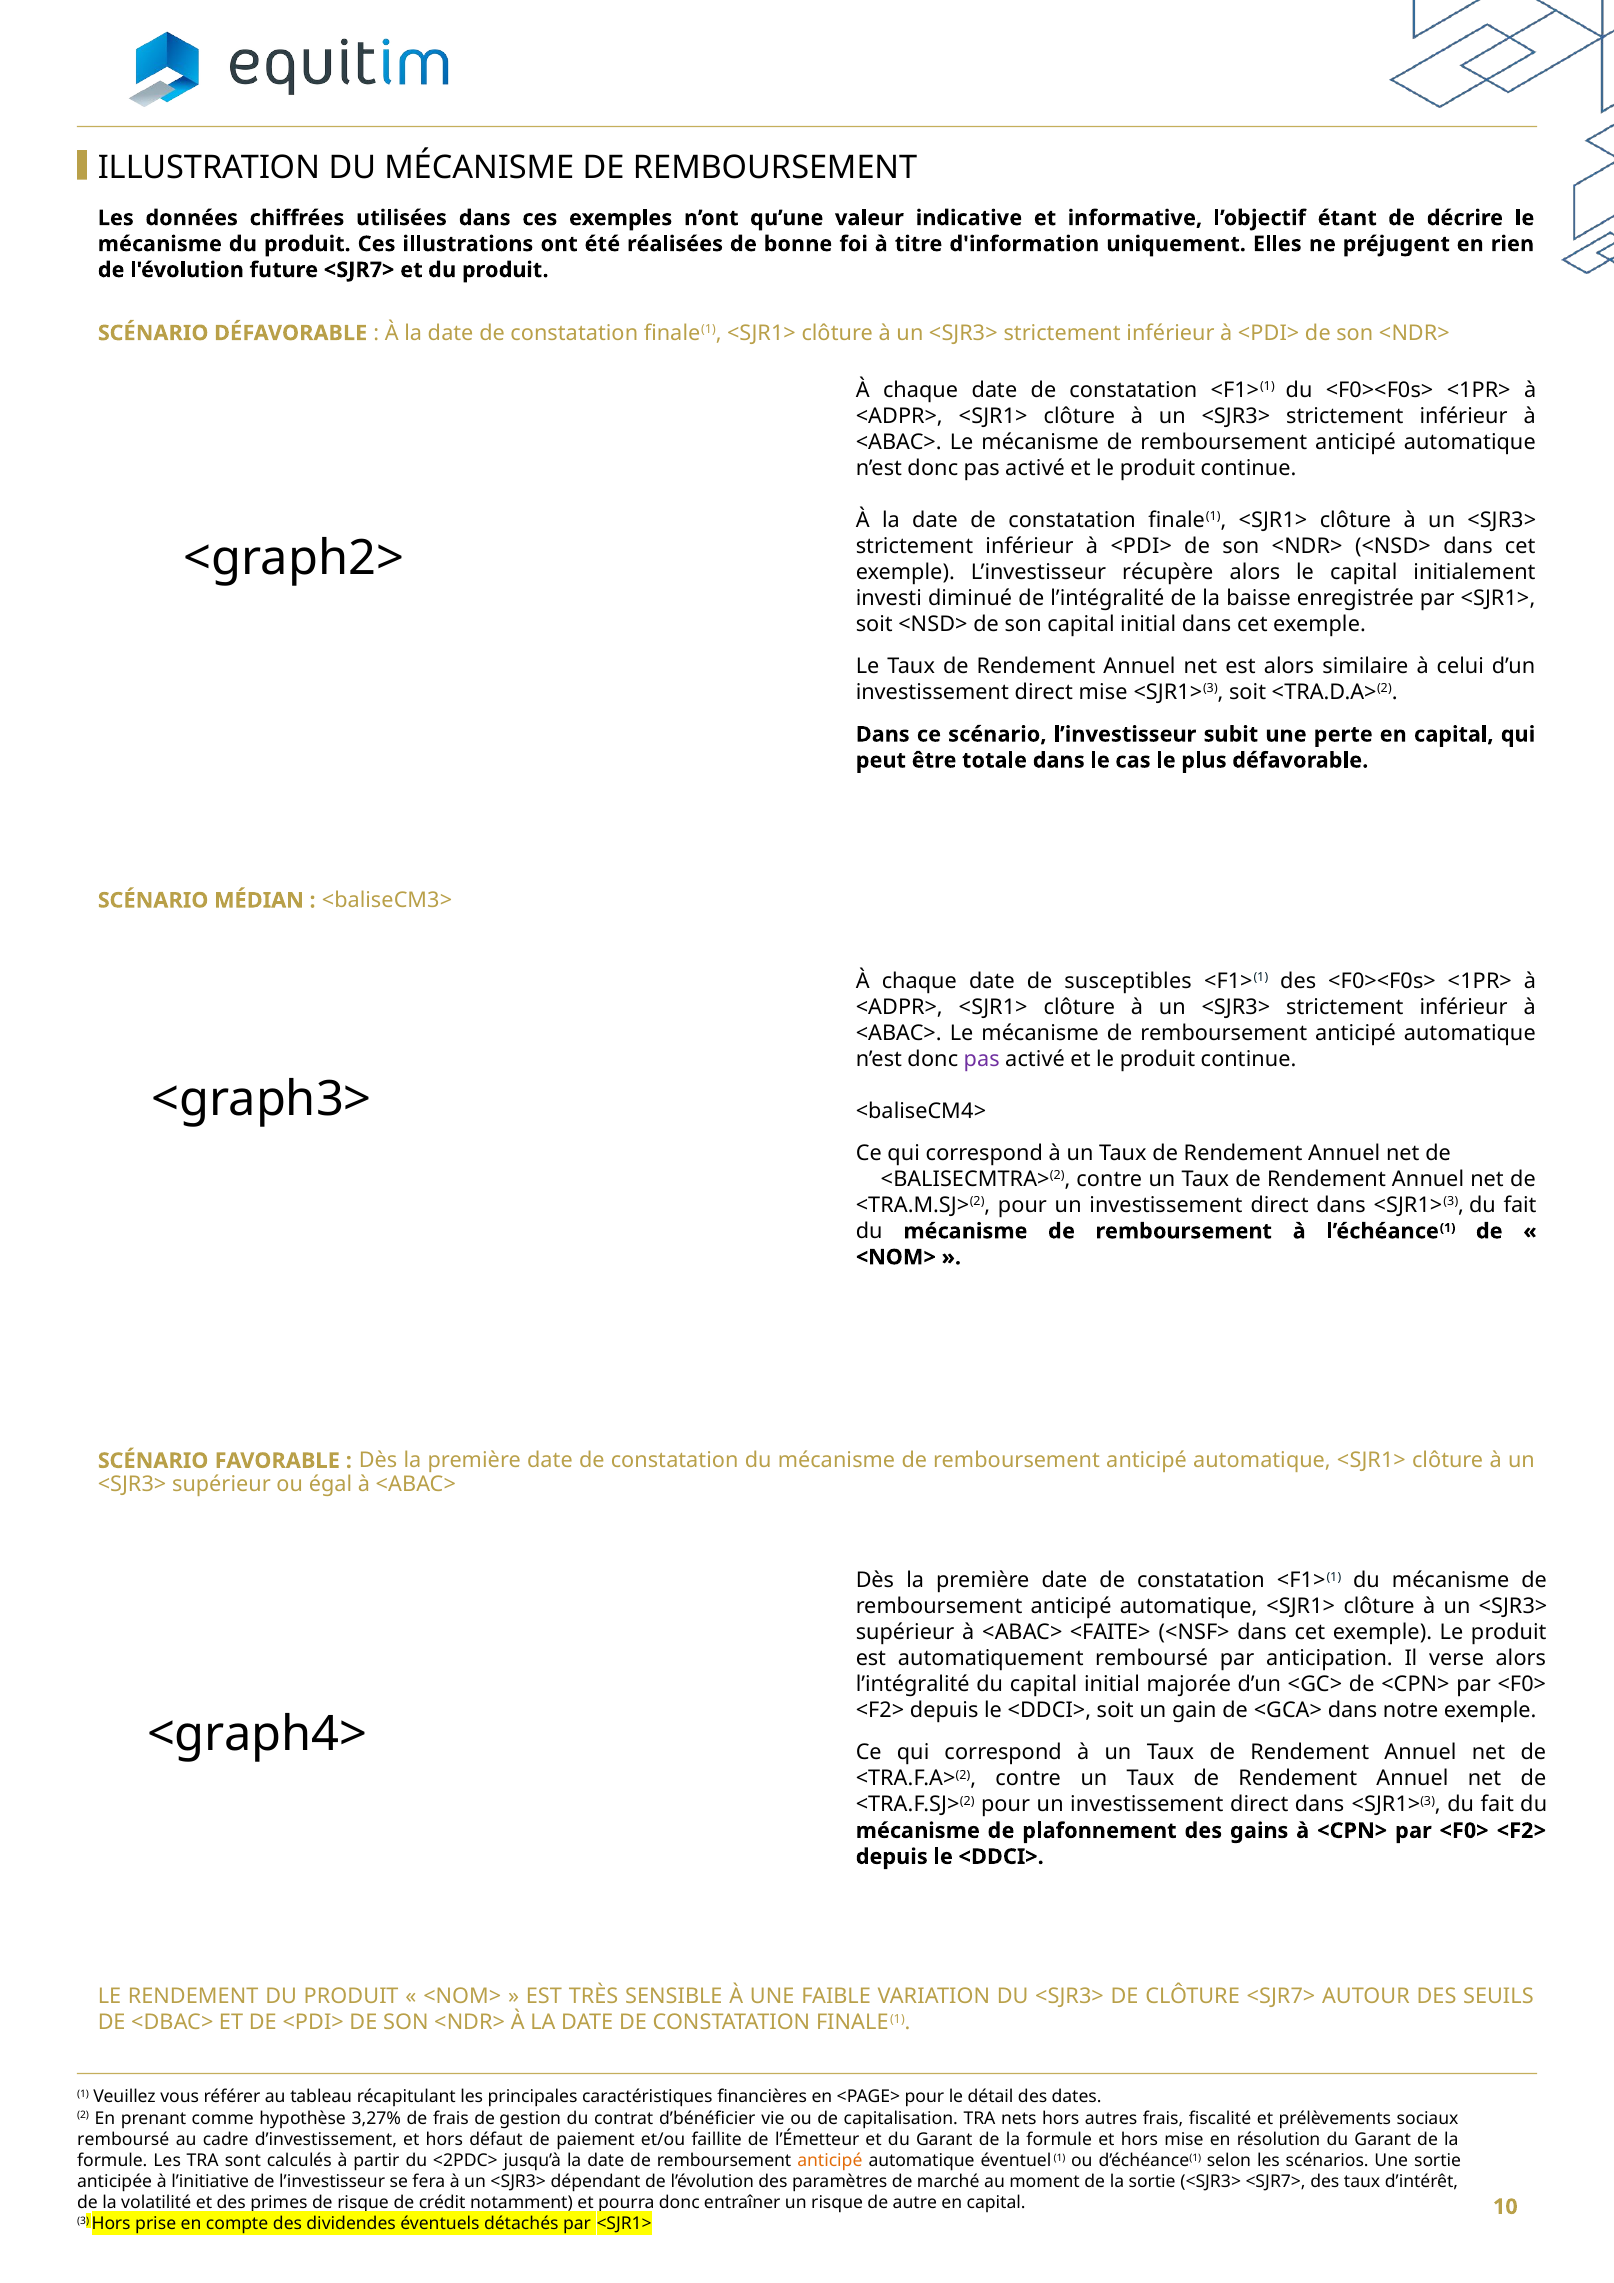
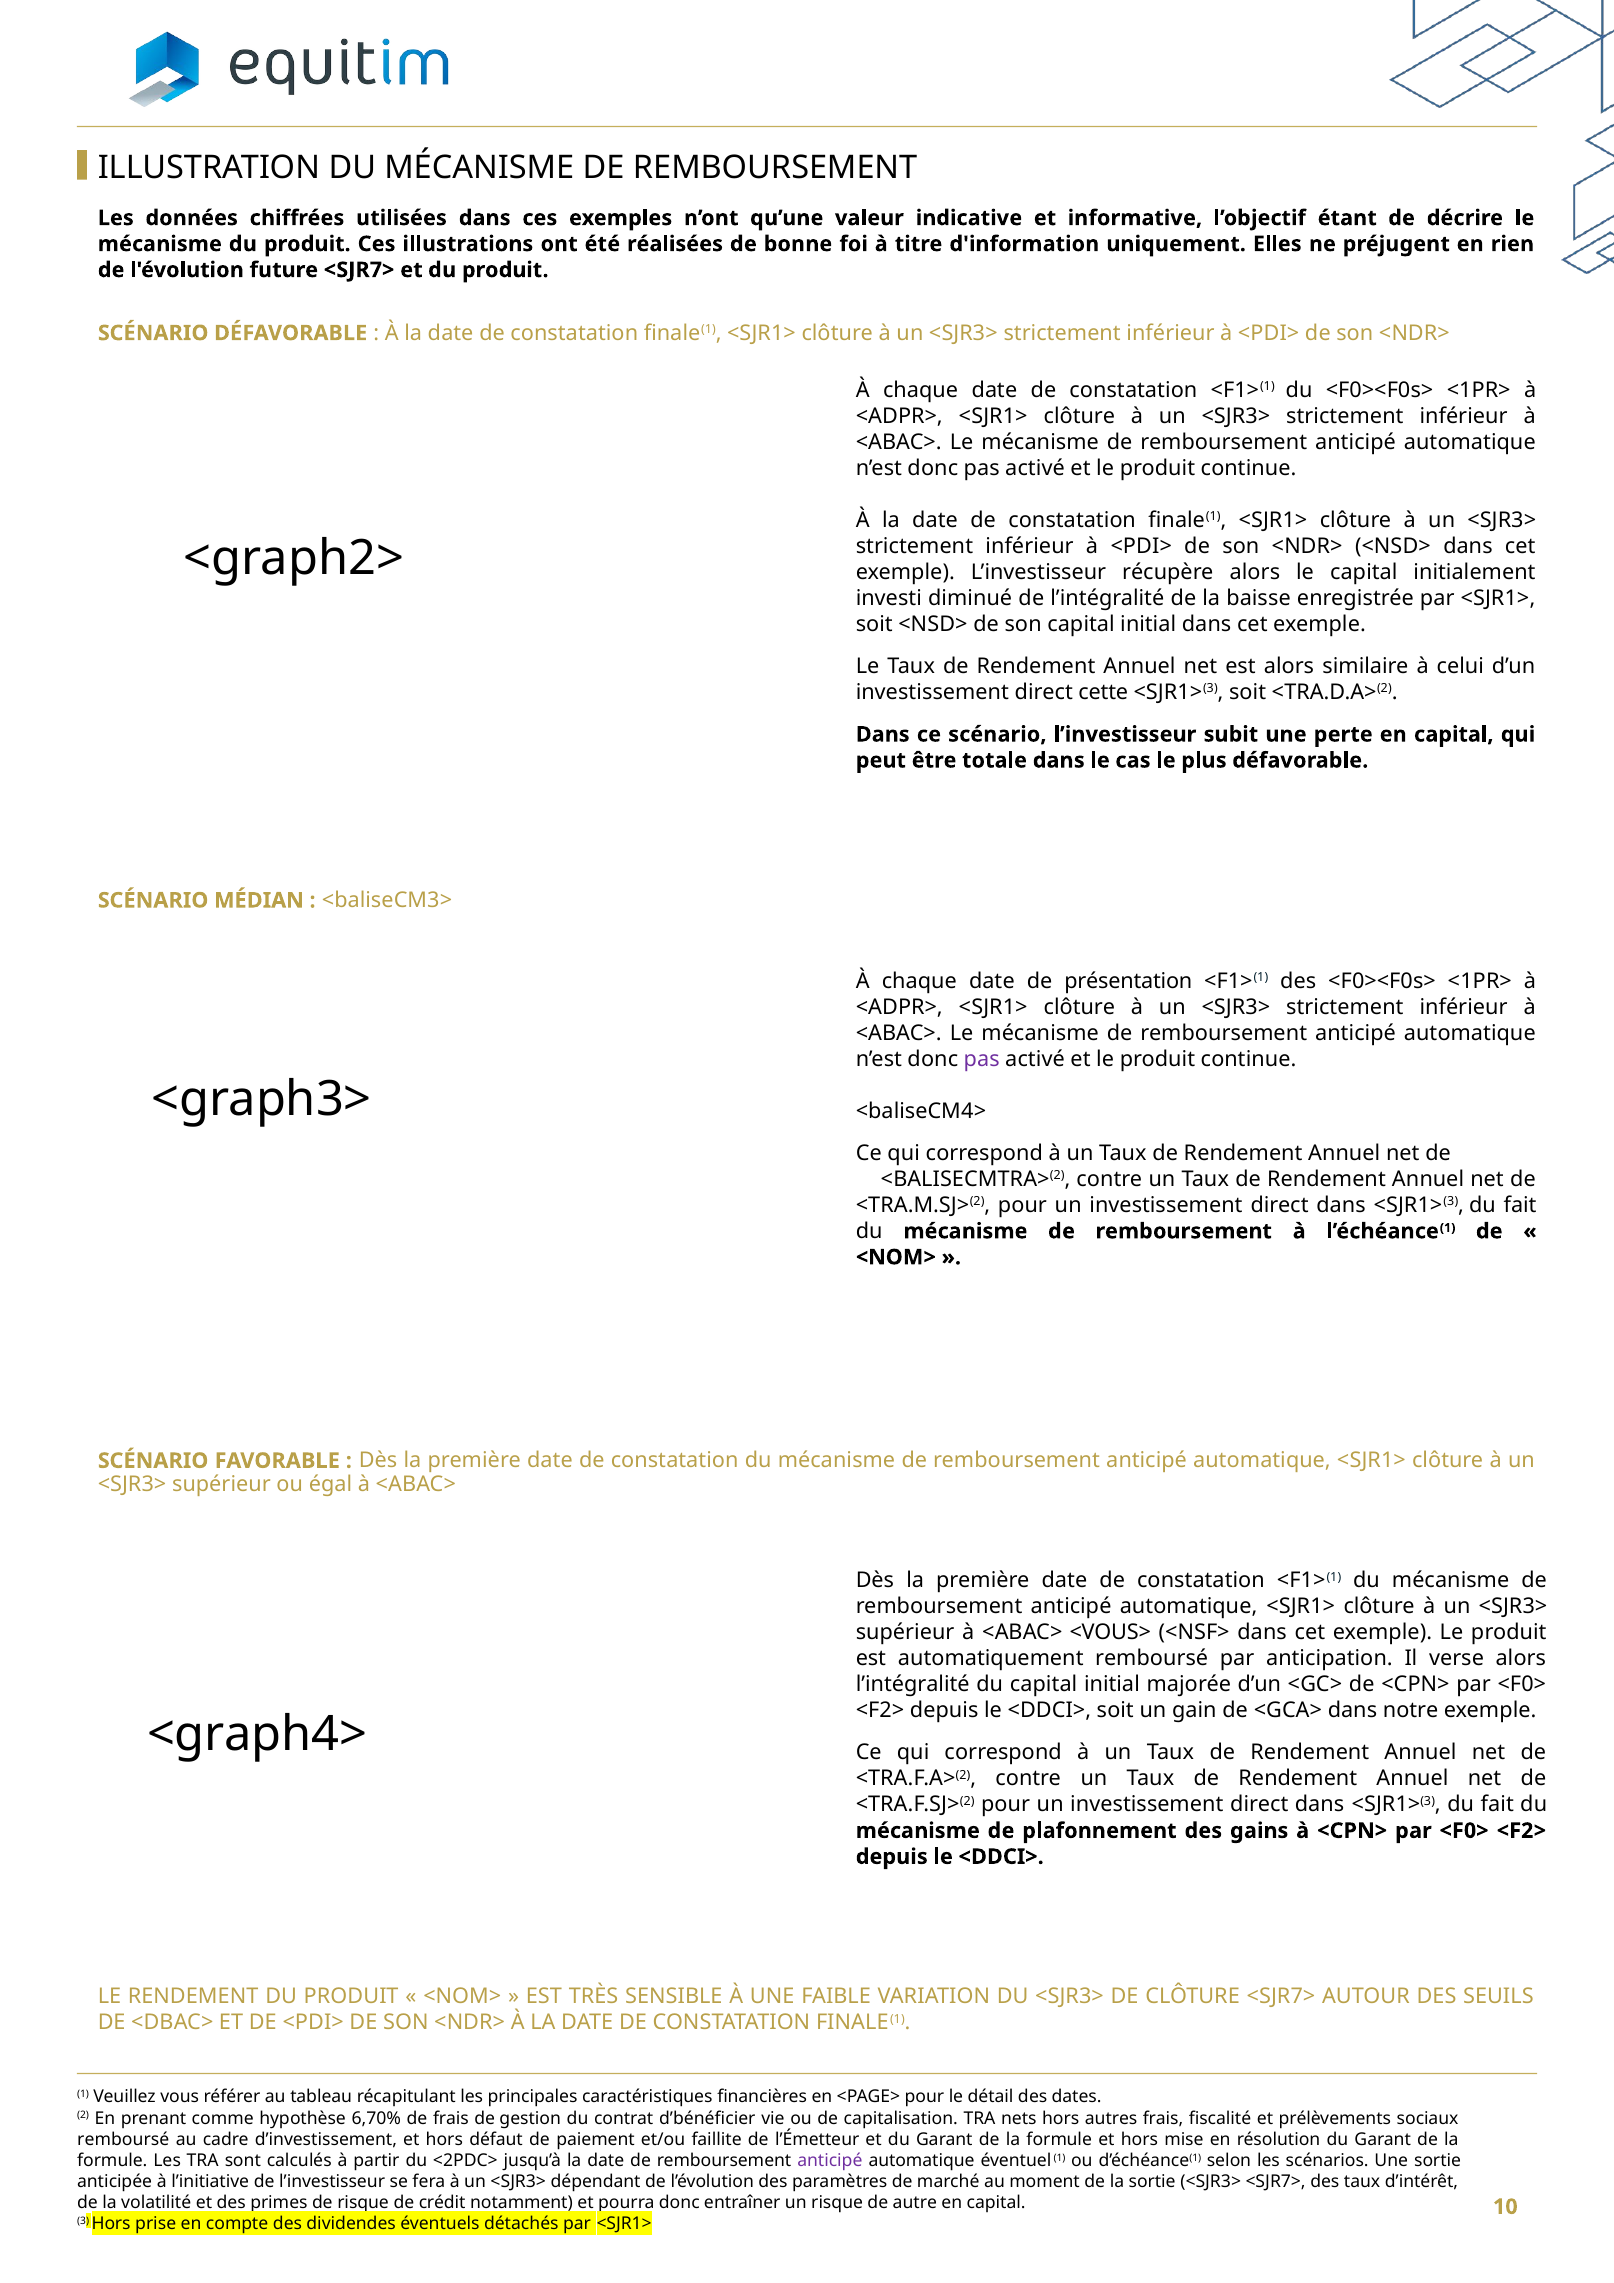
direct mise: mise -> cette
susceptibles: susceptibles -> présentation
<FAITE>: <FAITE> -> <VOUS>
3,27%: 3,27% -> 6,70%
anticipé at (830, 2160) colour: orange -> purple
